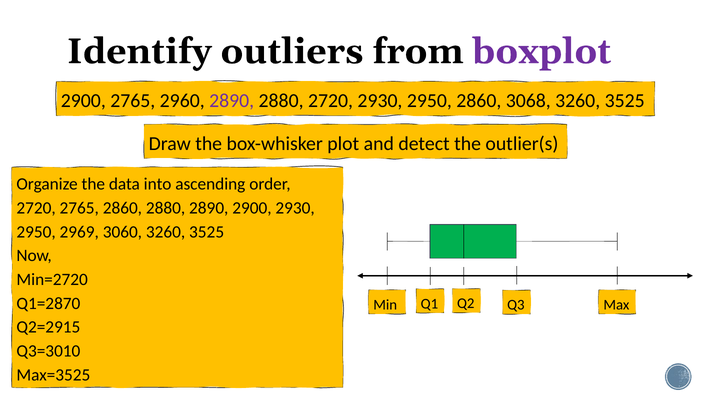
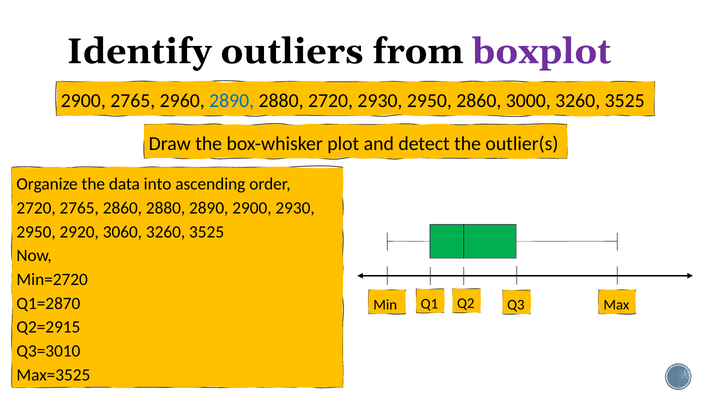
2890 at (232, 101) colour: purple -> blue
3068: 3068 -> 3000
2969: 2969 -> 2920
